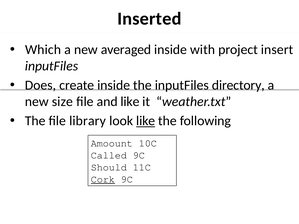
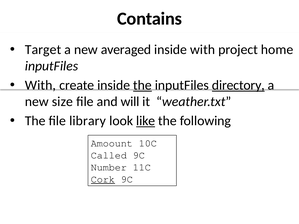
Inserted: Inserted -> Contains
Which: Which -> Target
insert: insert -> home
Does at (41, 85): Does -> With
the at (142, 85) underline: none -> present
directory underline: none -> present
and like: like -> will
Should: Should -> Number
